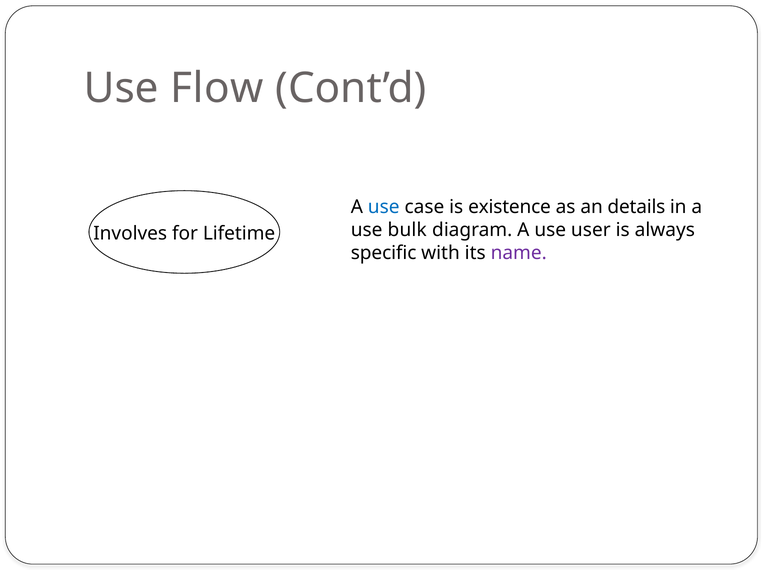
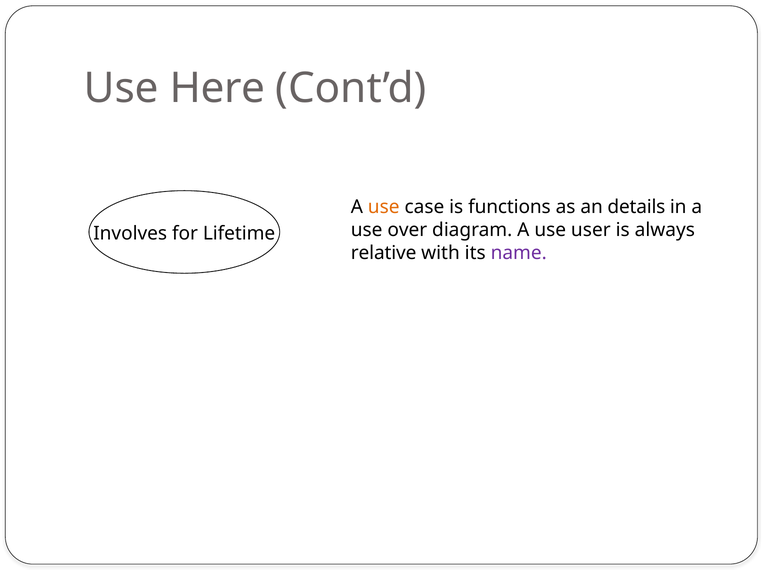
Flow: Flow -> Here
use at (384, 207) colour: blue -> orange
existence: existence -> functions
bulk: bulk -> over
specific: specific -> relative
